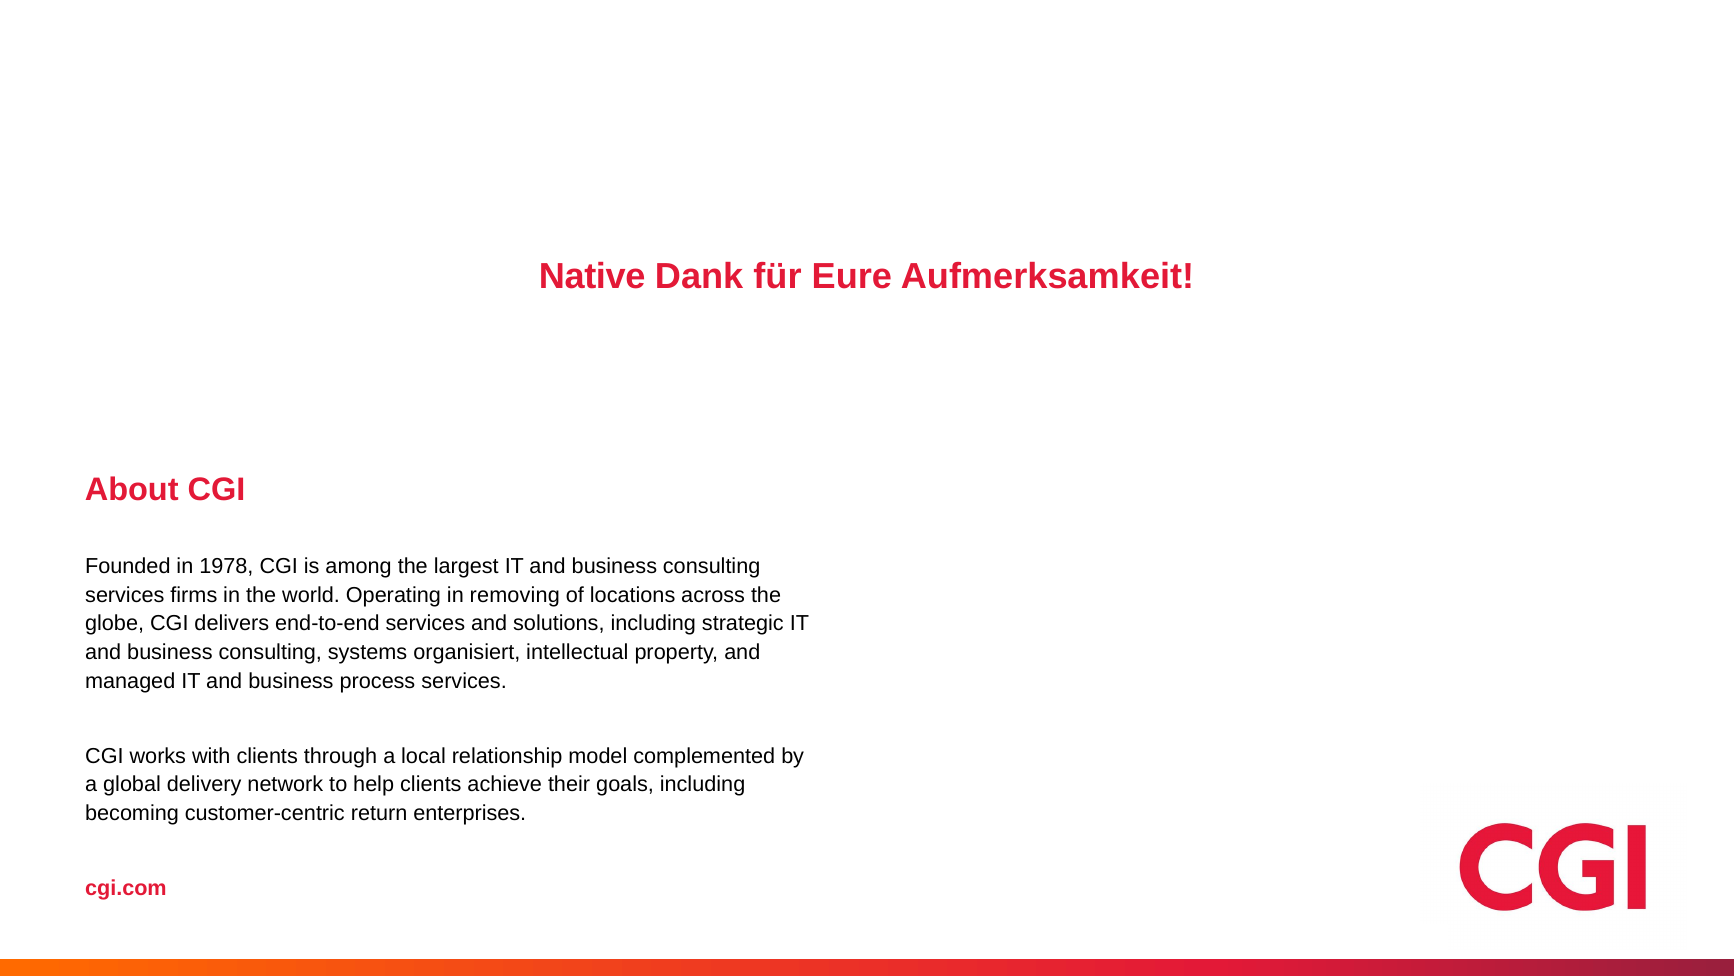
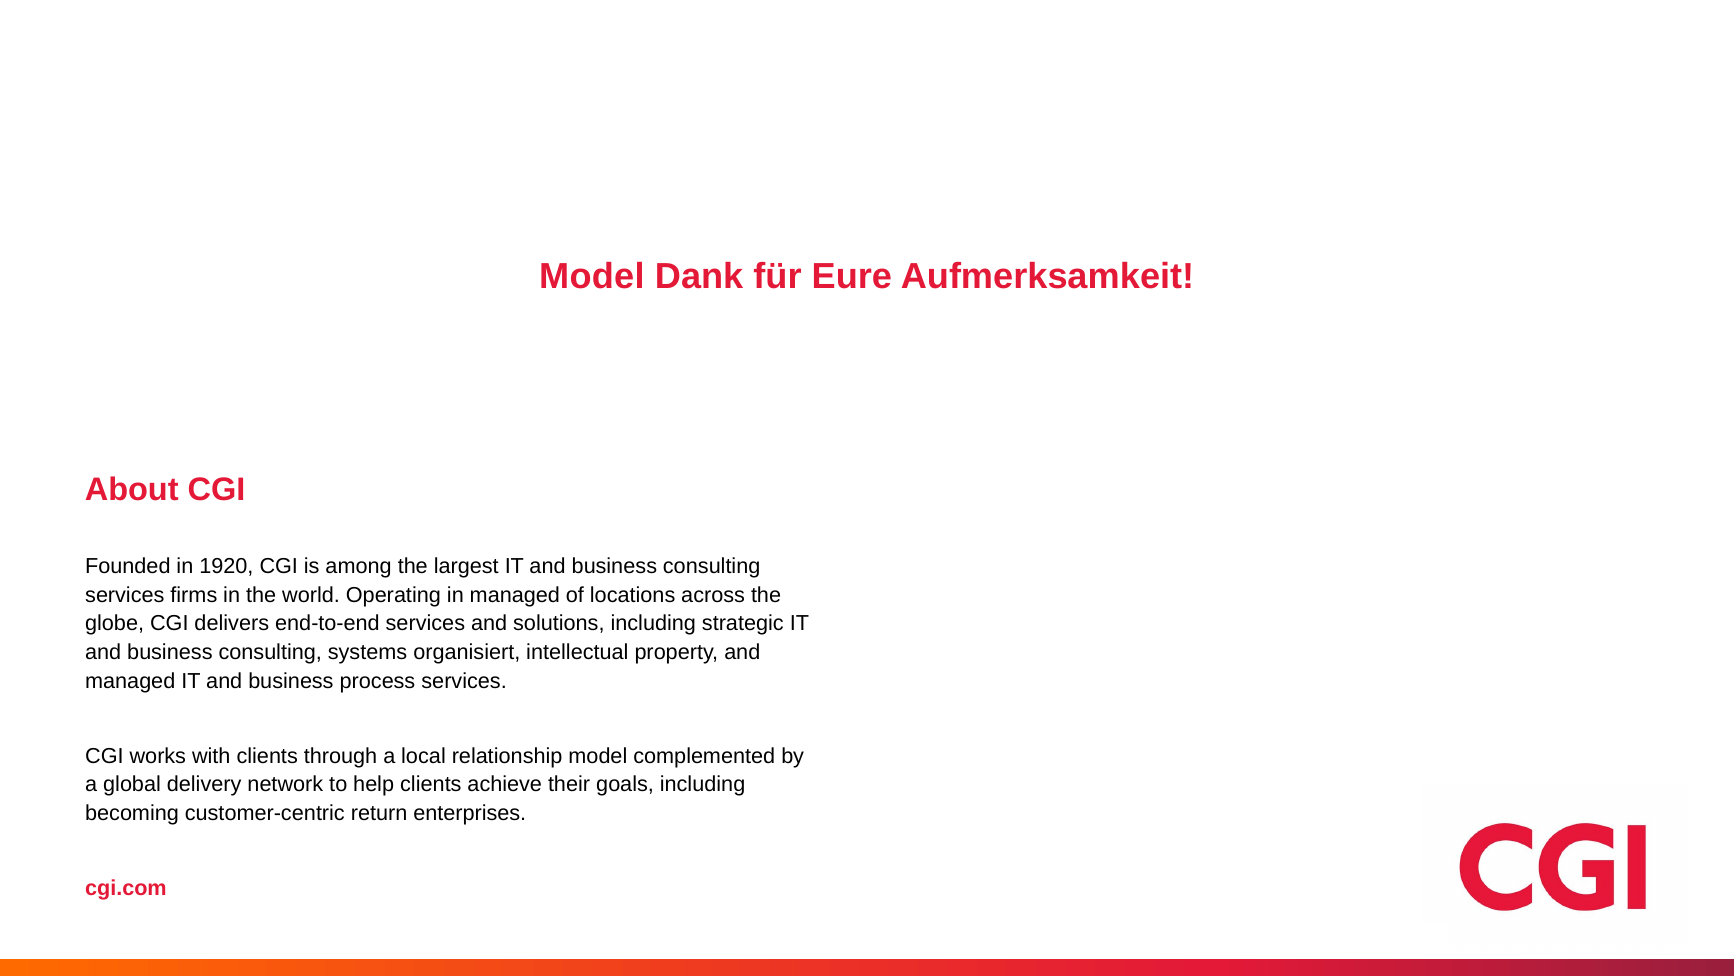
Native at (592, 277): Native -> Model
1978: 1978 -> 1920
in removing: removing -> managed
